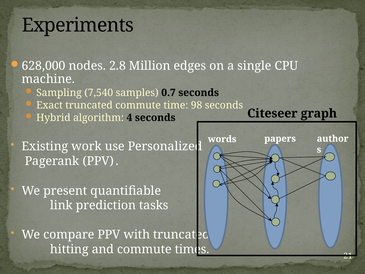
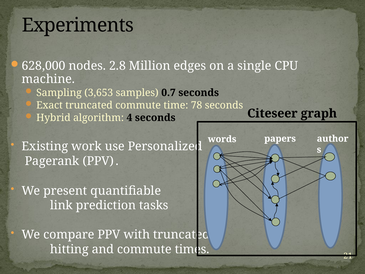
7,540: 7,540 -> 3,653
98: 98 -> 78
